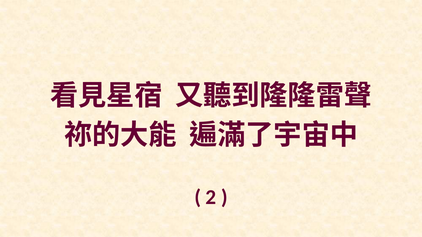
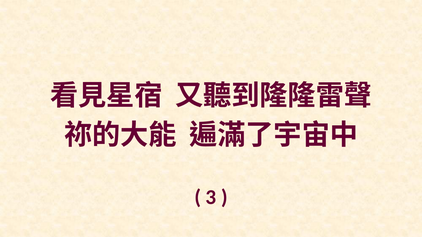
2: 2 -> 3
